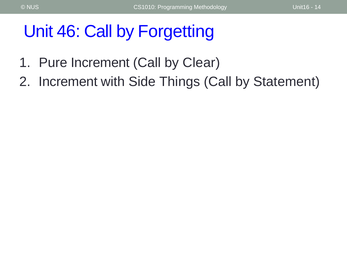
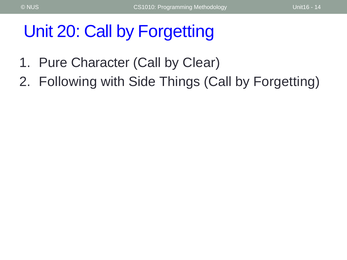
46: 46 -> 20
Pure Increment: Increment -> Character
Increment at (68, 82): Increment -> Following
Statement at (287, 82): Statement -> Forgetting
